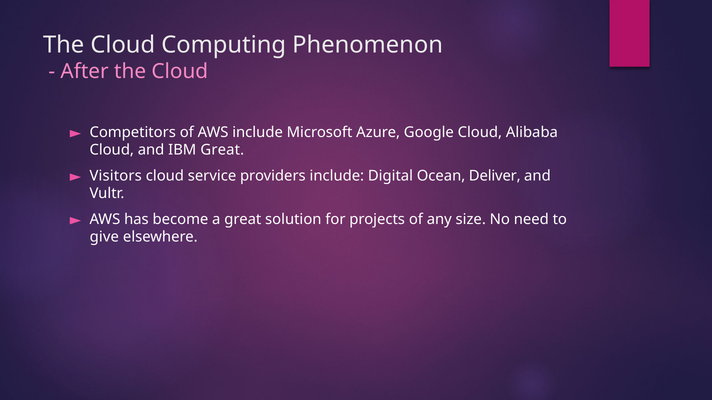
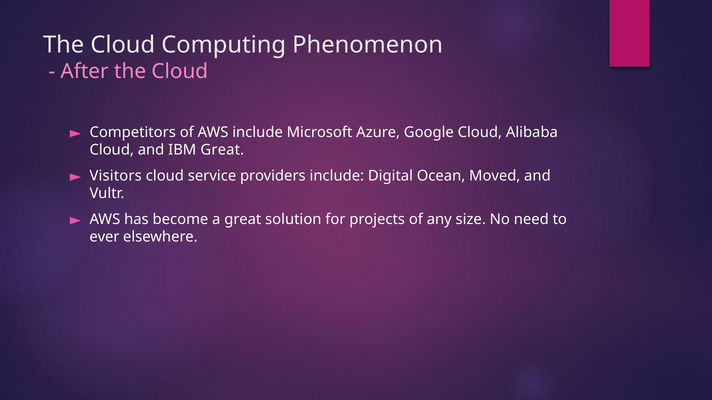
Deliver: Deliver -> Moved
give: give -> ever
